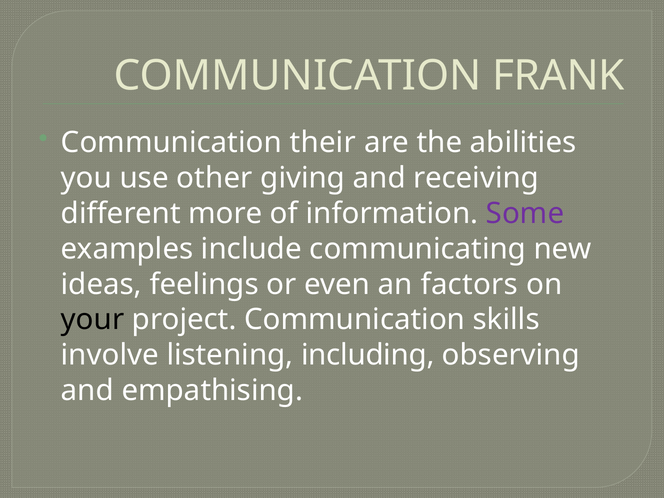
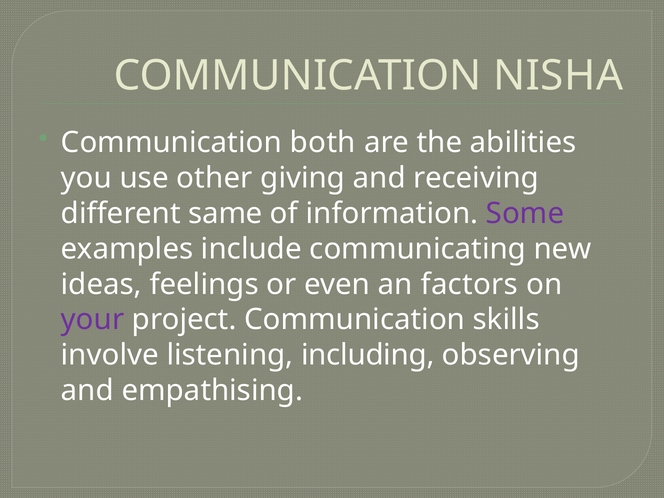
FRANK: FRANK -> NISHA
their: their -> both
more: more -> same
your colour: black -> purple
